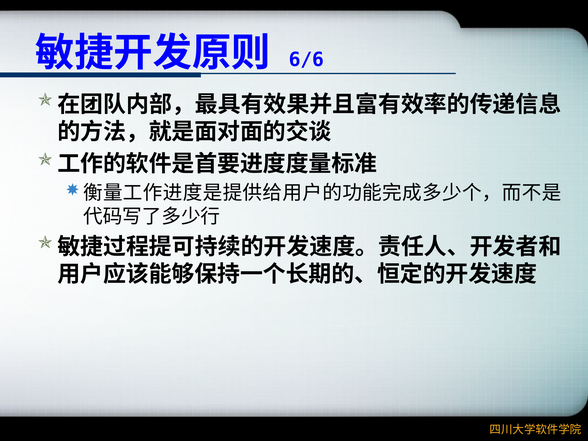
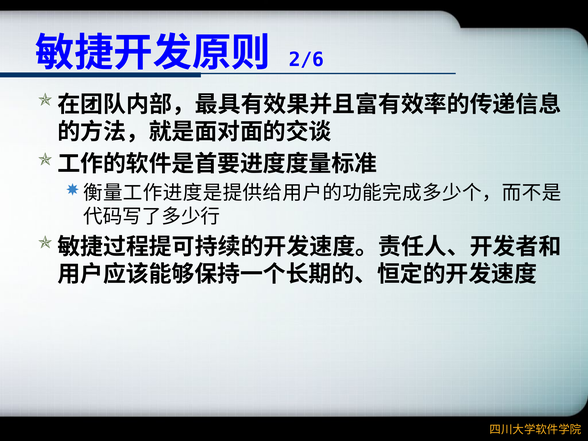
6/6: 6/6 -> 2/6
